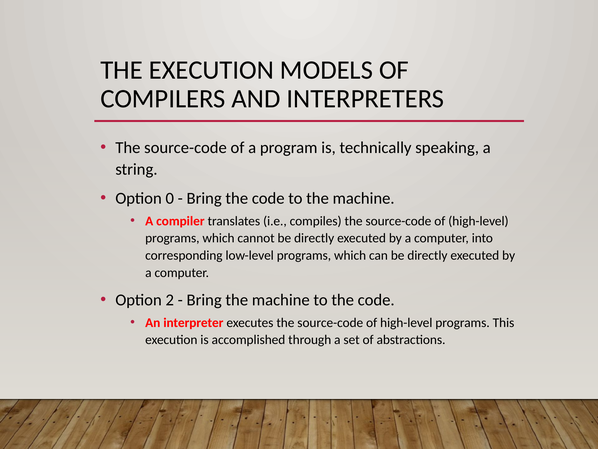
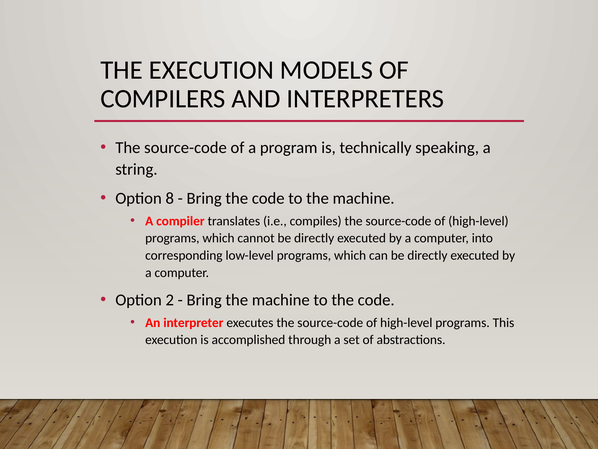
0: 0 -> 8
